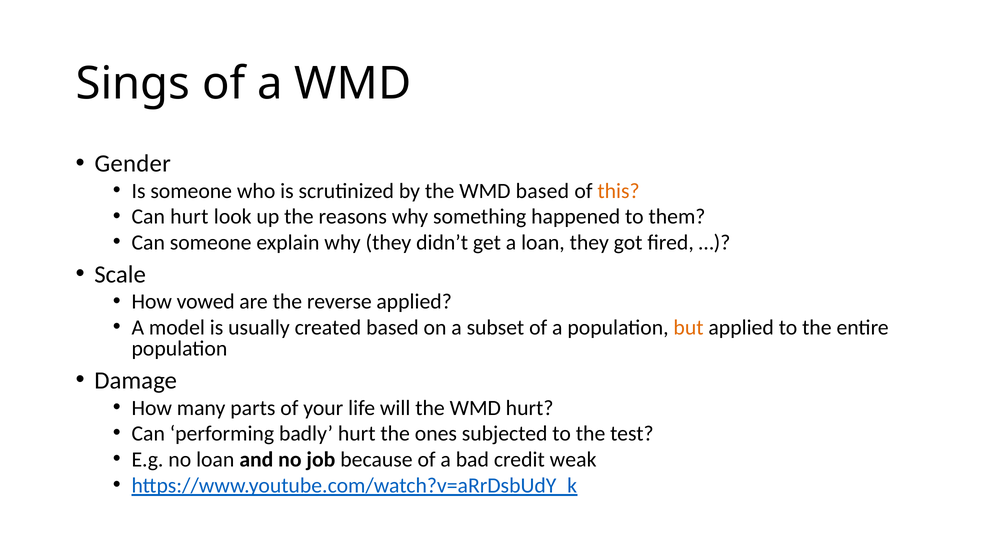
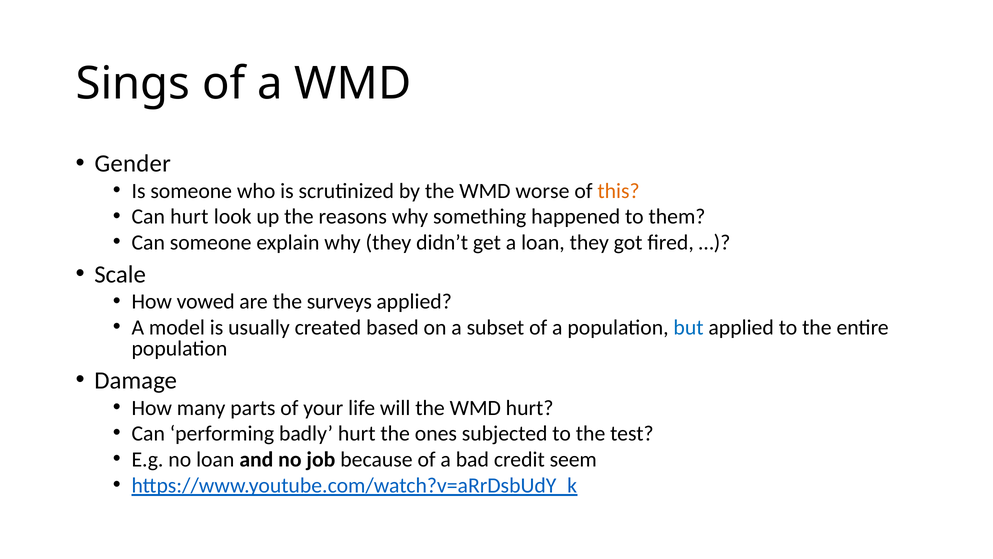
WMD based: based -> worse
reverse: reverse -> surveys
but colour: orange -> blue
weak: weak -> seem
